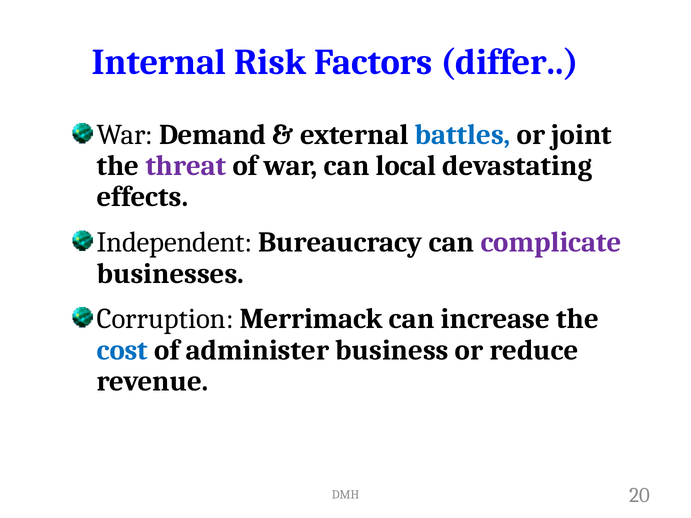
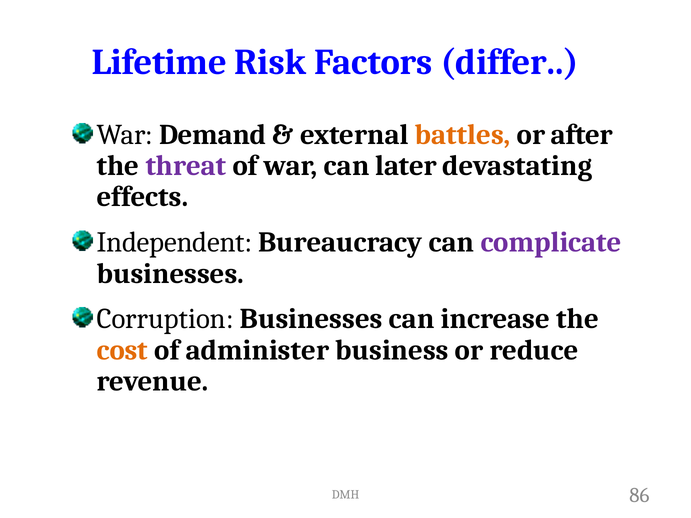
Internal: Internal -> Lifetime
battles colour: blue -> orange
joint: joint -> after
local: local -> later
Corruption Merrimack: Merrimack -> Businesses
cost colour: blue -> orange
20: 20 -> 86
